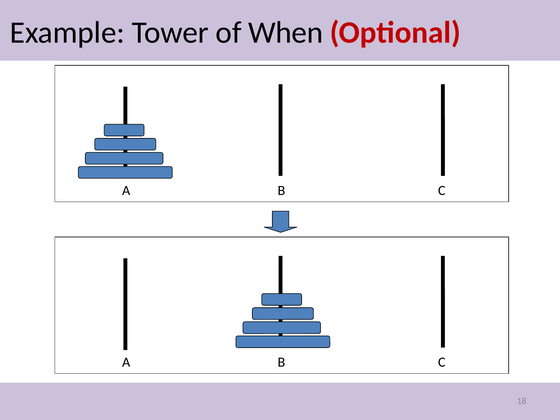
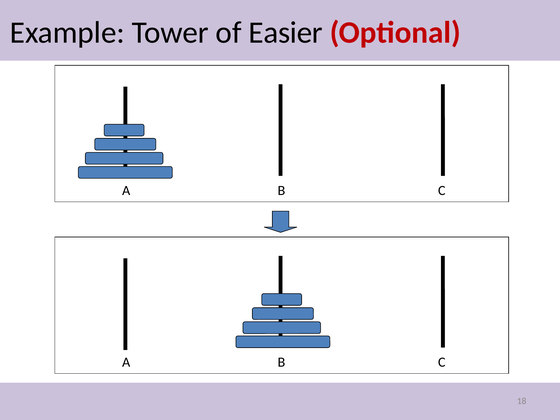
When: When -> Easier
